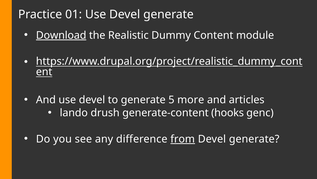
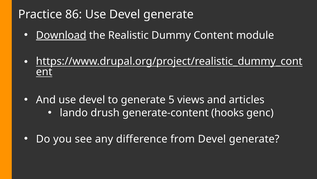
01: 01 -> 86
more: more -> views
from underline: present -> none
